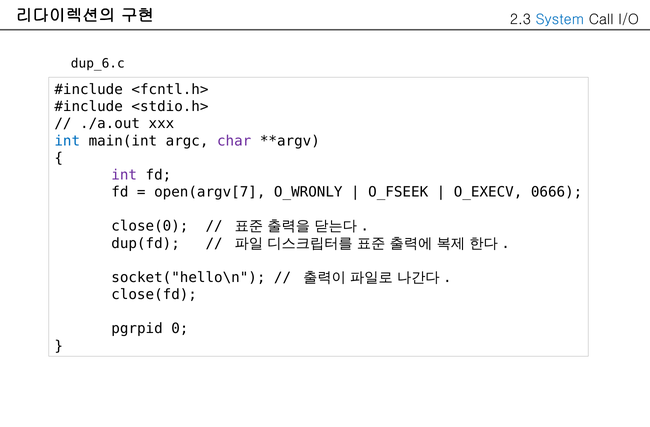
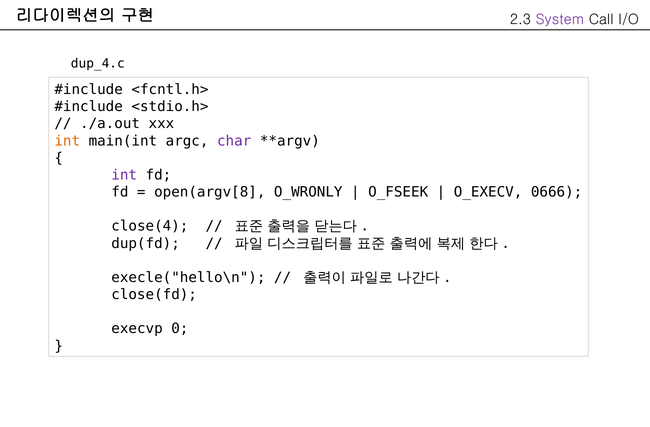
System colour: blue -> purple
dup_6.c: dup_6.c -> dup_4.c
int at (67, 141) colour: blue -> orange
open(argv[7: open(argv[7 -> open(argv[8
close(0: close(0 -> close(4
socket("hello\n: socket("hello\n -> execle("hello\n
pgrpid: pgrpid -> execvp
